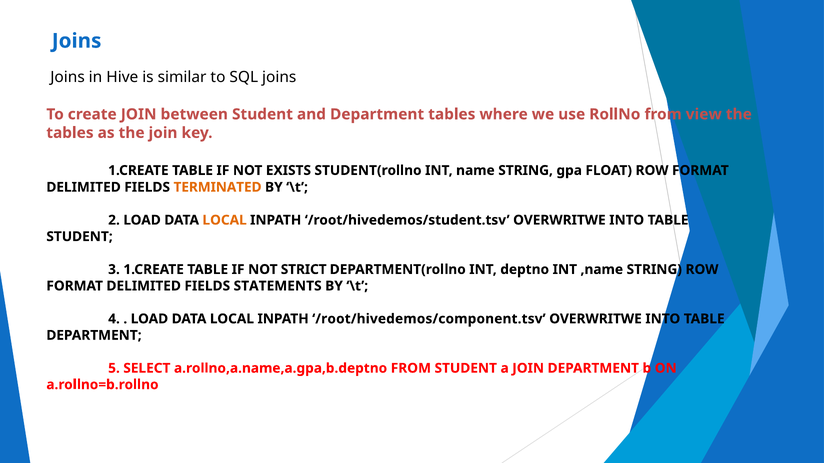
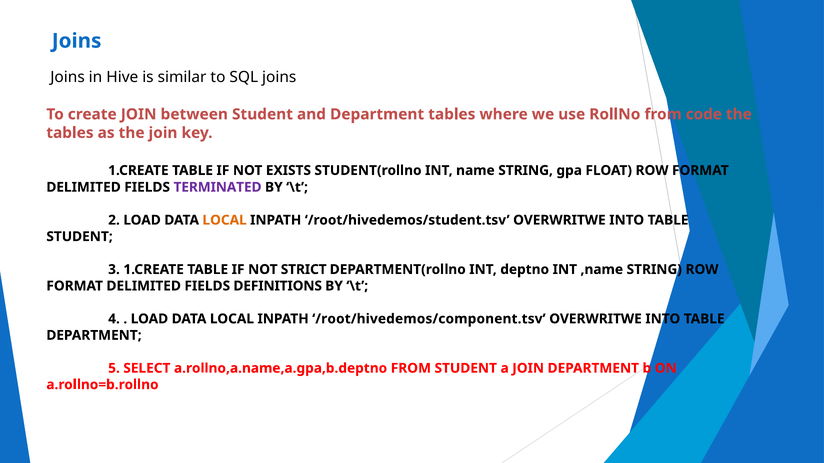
view: view -> code
TERMINATED colour: orange -> purple
STATEMENTS: STATEMENTS -> DEFINITIONS
